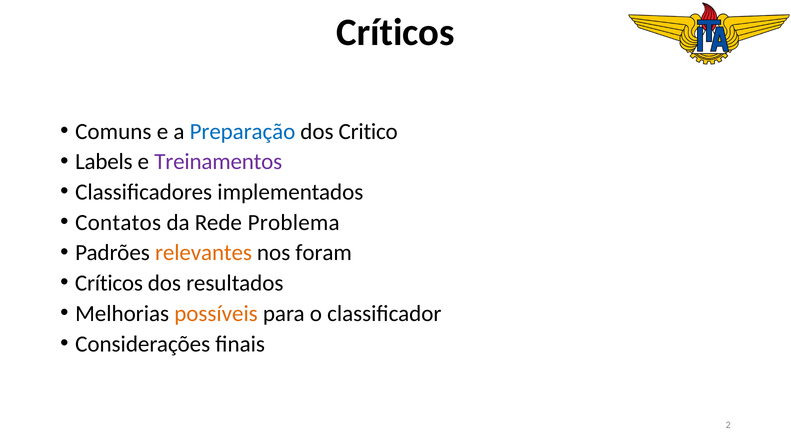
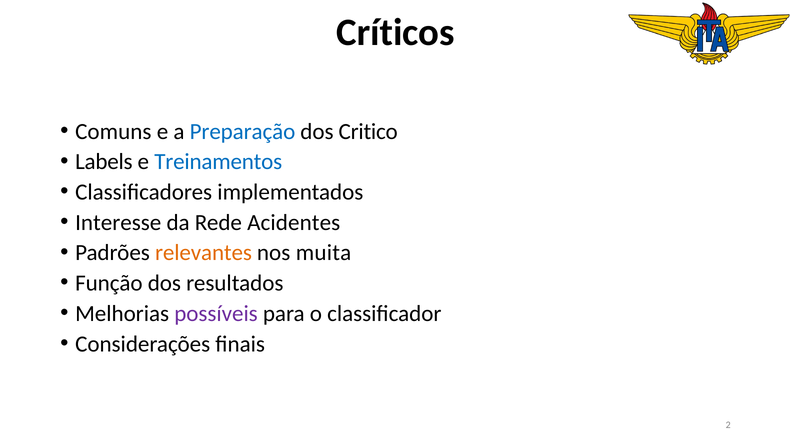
Treinamentos colour: purple -> blue
Contatos: Contatos -> Interesse
Problema: Problema -> Acidentes
foram: foram -> muita
Críticos at (109, 283): Críticos -> Função
possíveis colour: orange -> purple
